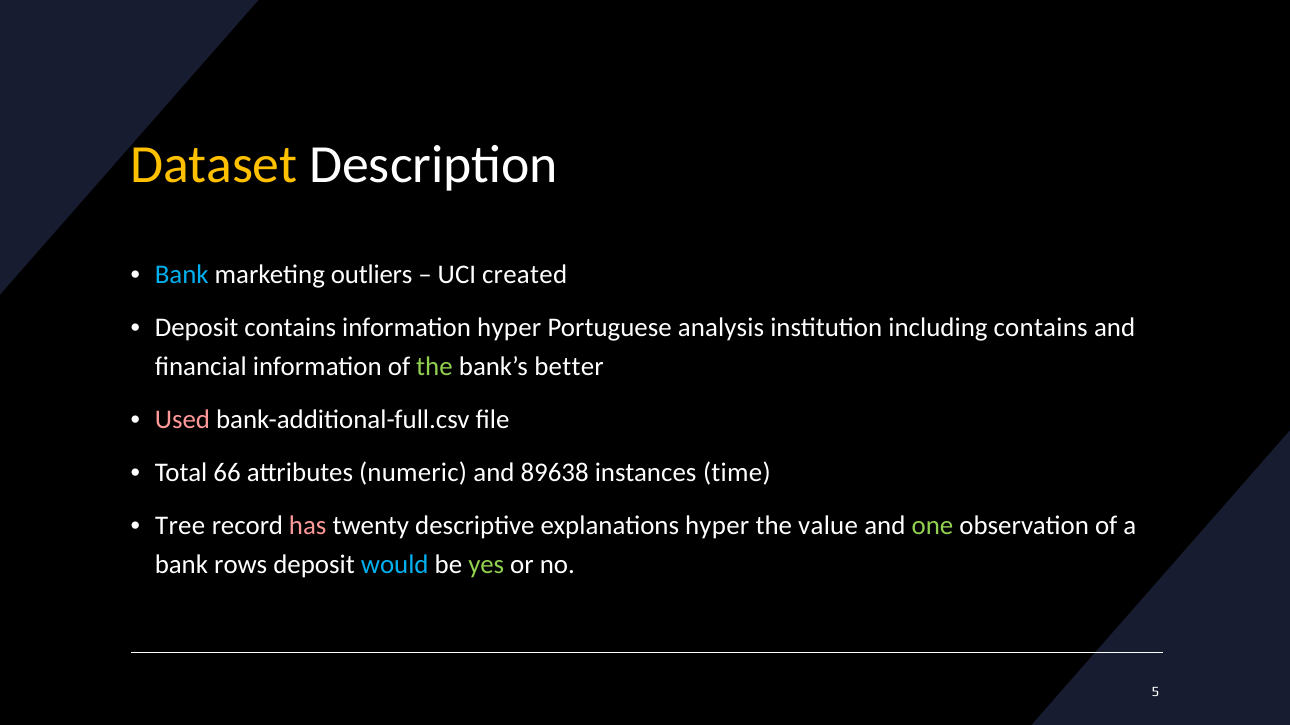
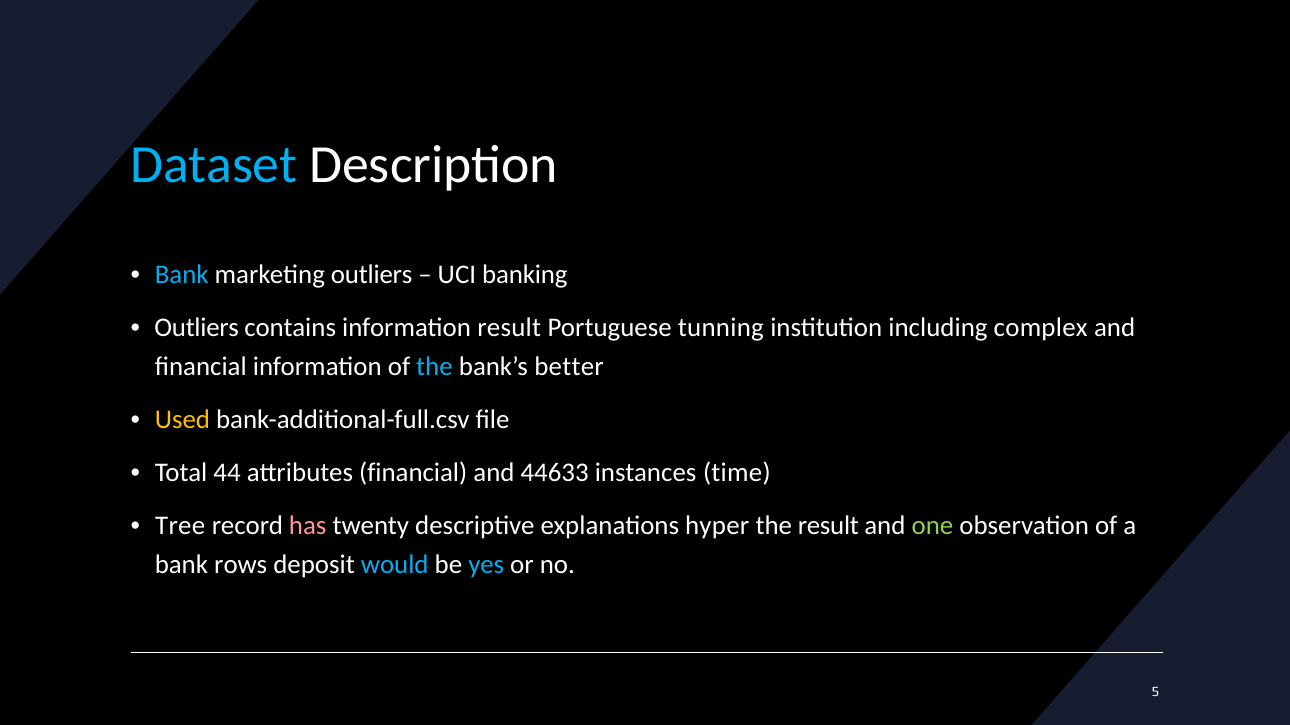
Dataset colour: yellow -> light blue
created: created -> banking
Deposit at (197, 328): Deposit -> Outliers
information hyper: hyper -> result
analysis: analysis -> tunning
including contains: contains -> complex
the at (434, 367) colour: light green -> light blue
Used colour: pink -> yellow
66: 66 -> 44
attributes numeric: numeric -> financial
89638: 89638 -> 44633
the value: value -> result
yes colour: light green -> light blue
